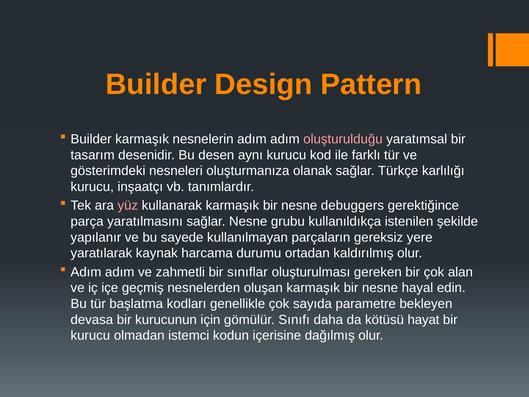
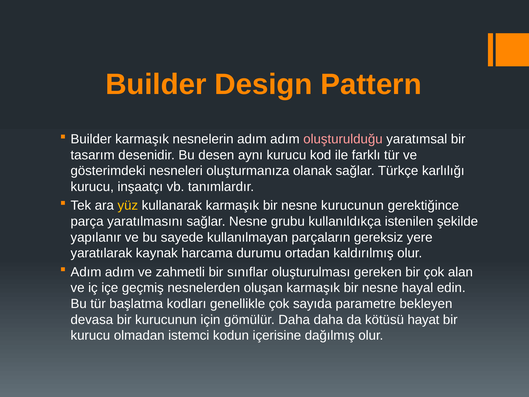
yüz colour: pink -> yellow
nesne debuggers: debuggers -> kurucunun
gömülür Sınıfı: Sınıfı -> Daha
